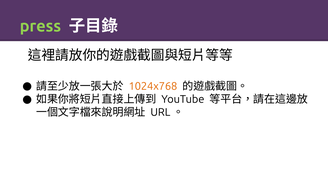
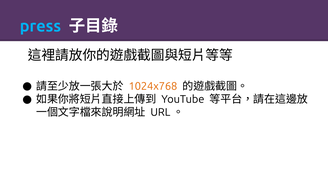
press colour: light green -> light blue
